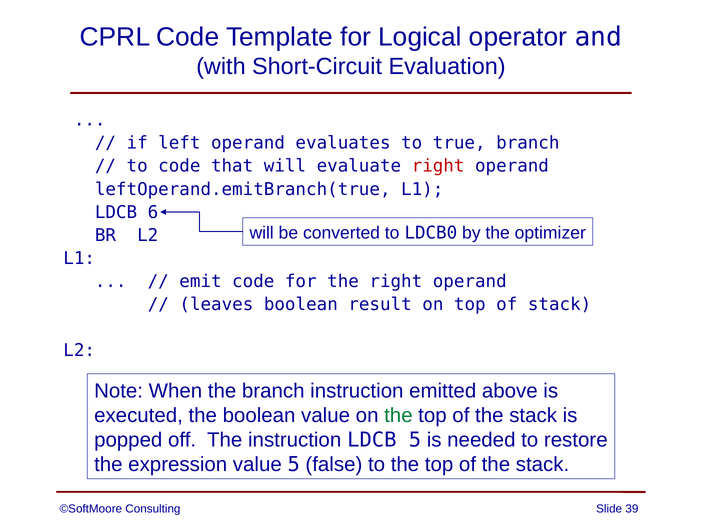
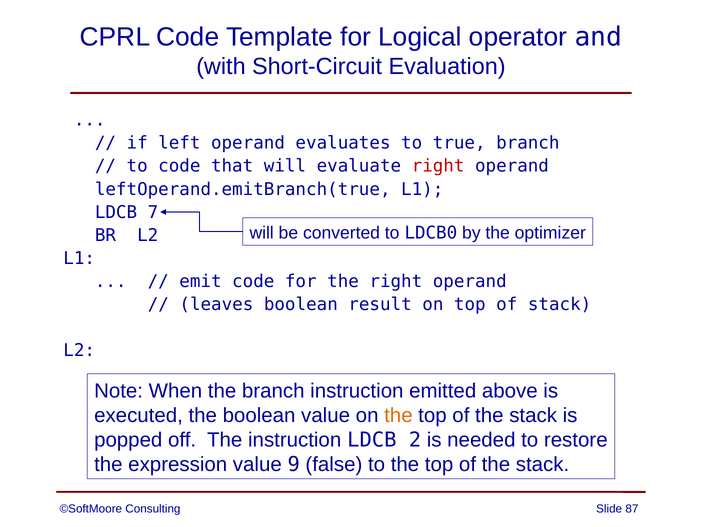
6: 6 -> 7
the at (398, 415) colour: green -> orange
LDCB 5: 5 -> 2
value 5: 5 -> 9
39: 39 -> 87
